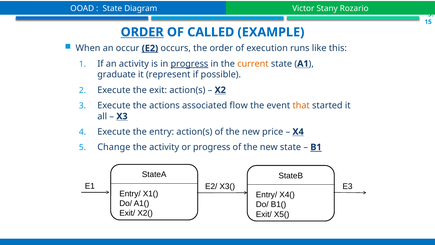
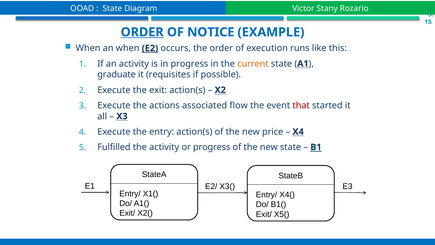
CALLED: CALLED -> NOTICE
an occur: occur -> when
progress at (189, 64) underline: present -> none
represent: represent -> requisites
that colour: orange -> red
Change: Change -> Fulfilled
